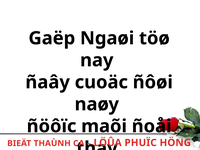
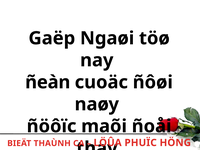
ñaây: ñaây -> ñeàn
